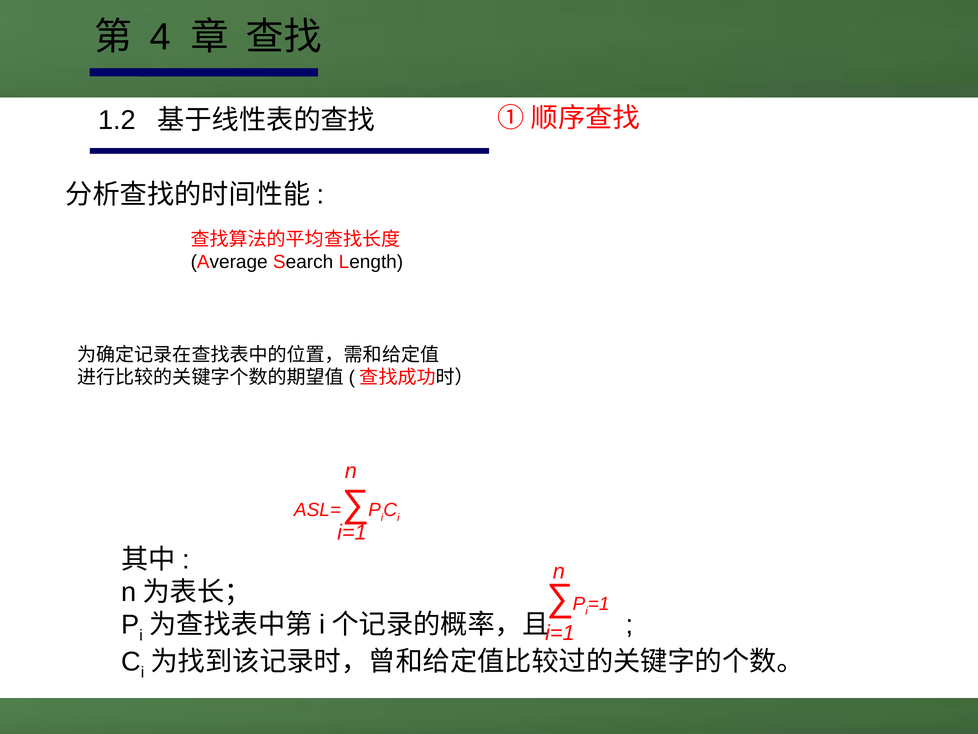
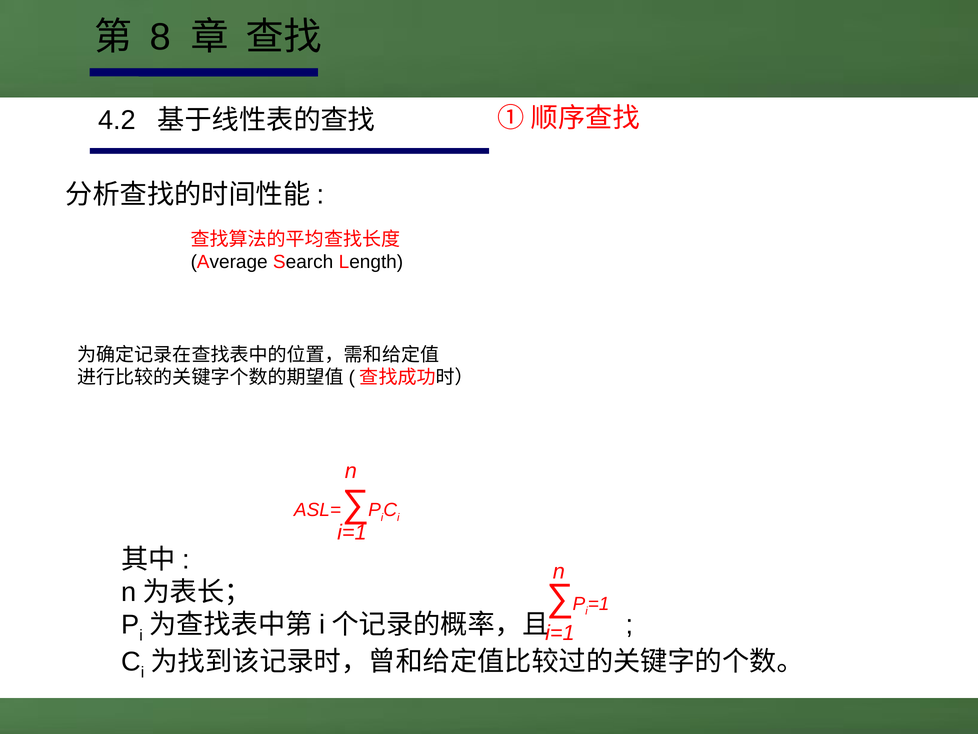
4: 4 -> 8
1.2: 1.2 -> 4.2
